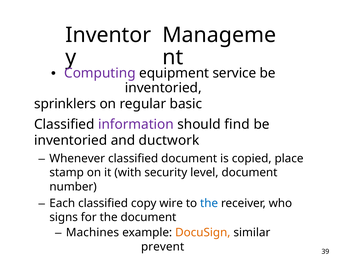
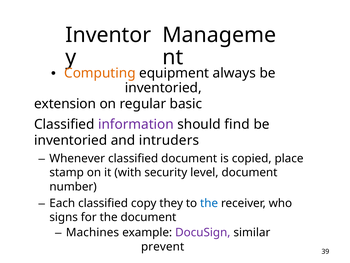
Computing colour: purple -> orange
service: service -> always
sprinklers: sprinklers -> extension
ductwork: ductwork -> intruders
wire: wire -> they
DocuSign colour: orange -> purple
